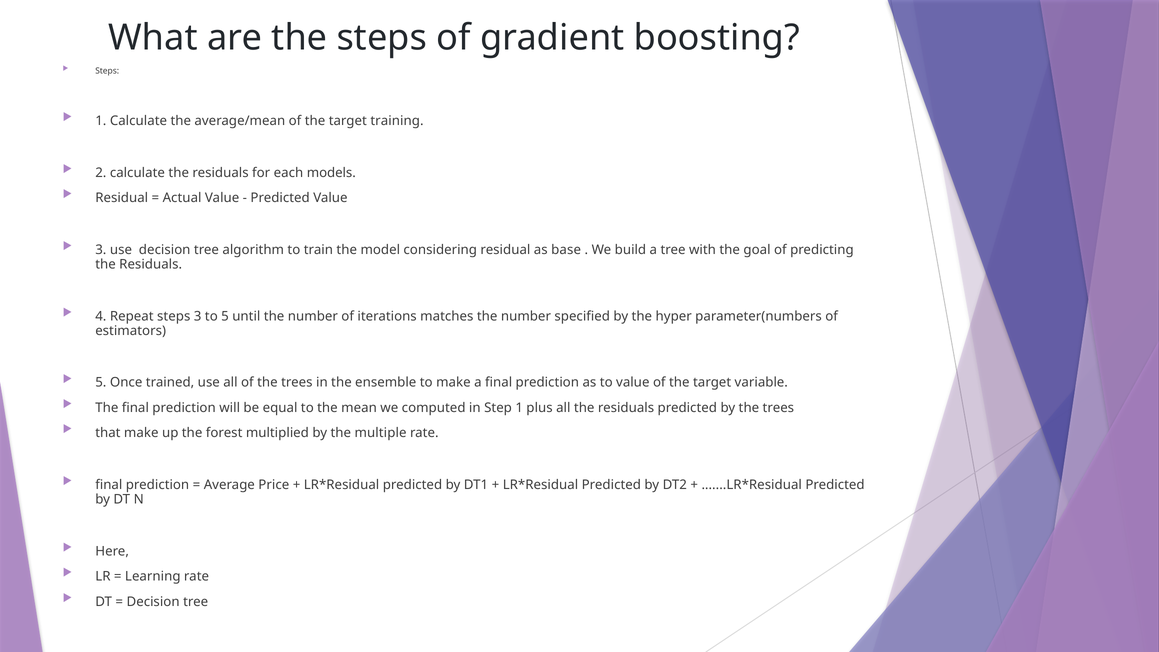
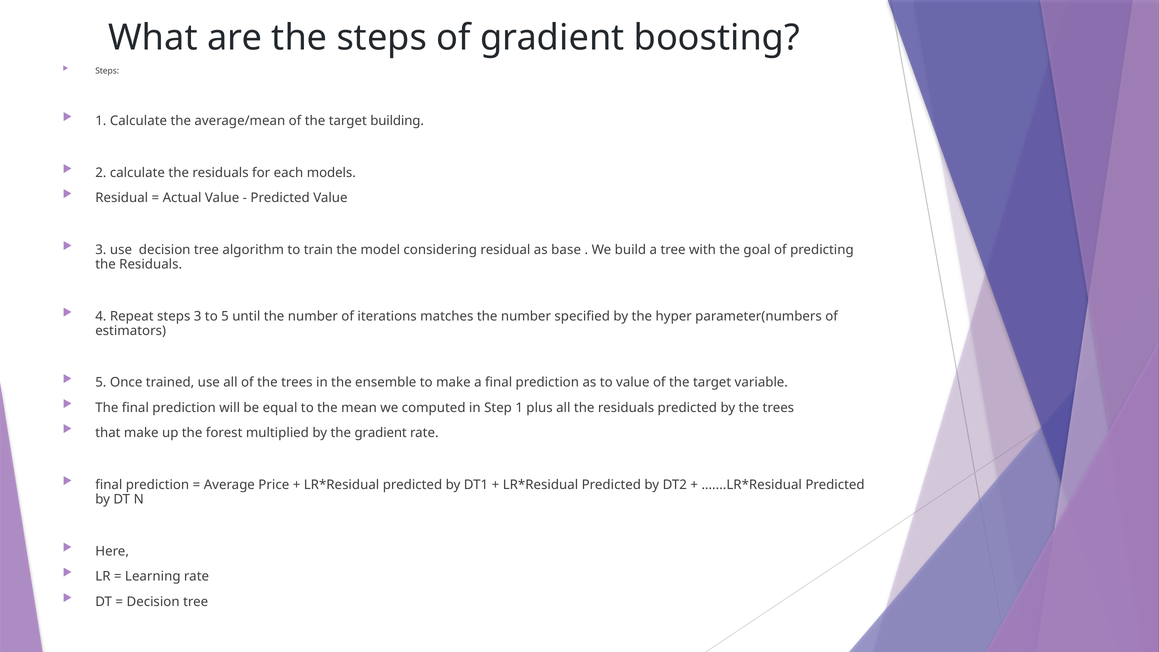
training: training -> building
the multiple: multiple -> gradient
